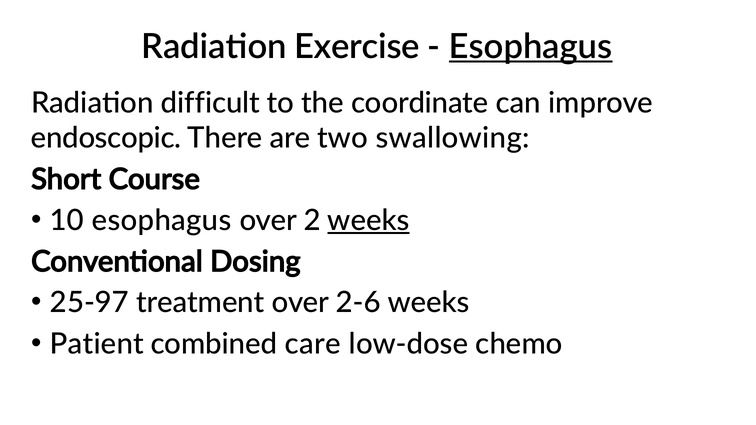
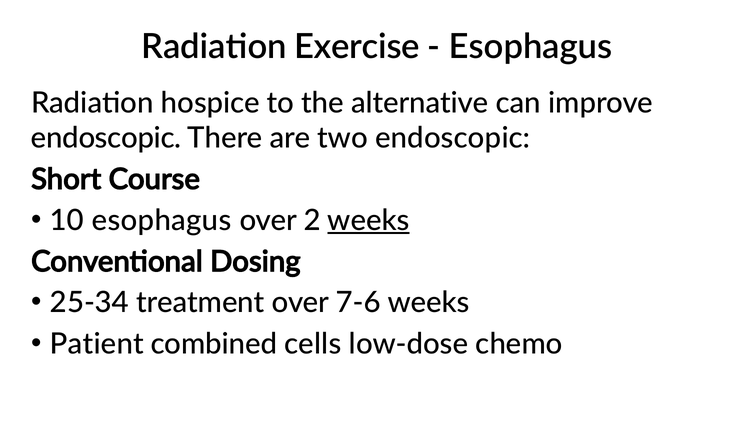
Esophagus at (531, 47) underline: present -> none
difficult: difficult -> hospice
coordinate: coordinate -> alternative
two swallowing: swallowing -> endoscopic
25-97: 25-97 -> 25-34
2-6: 2-6 -> 7-6
care: care -> cells
